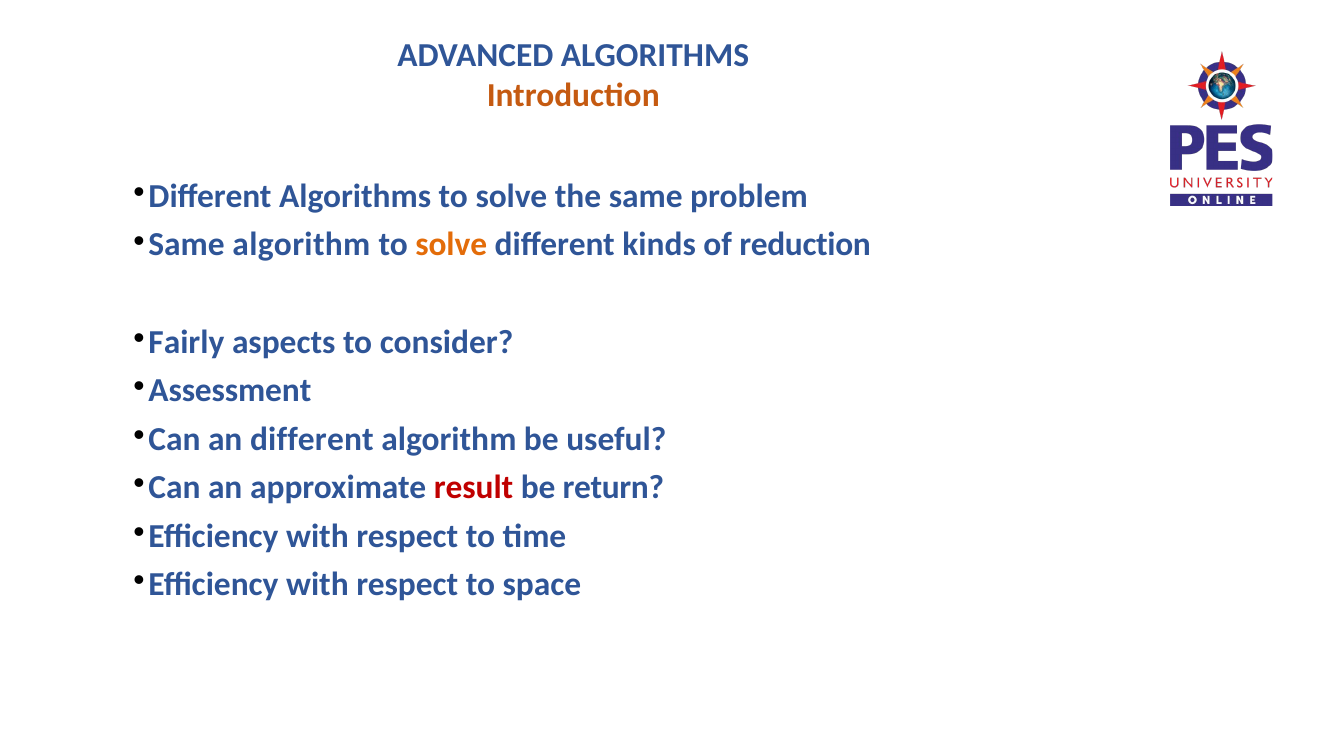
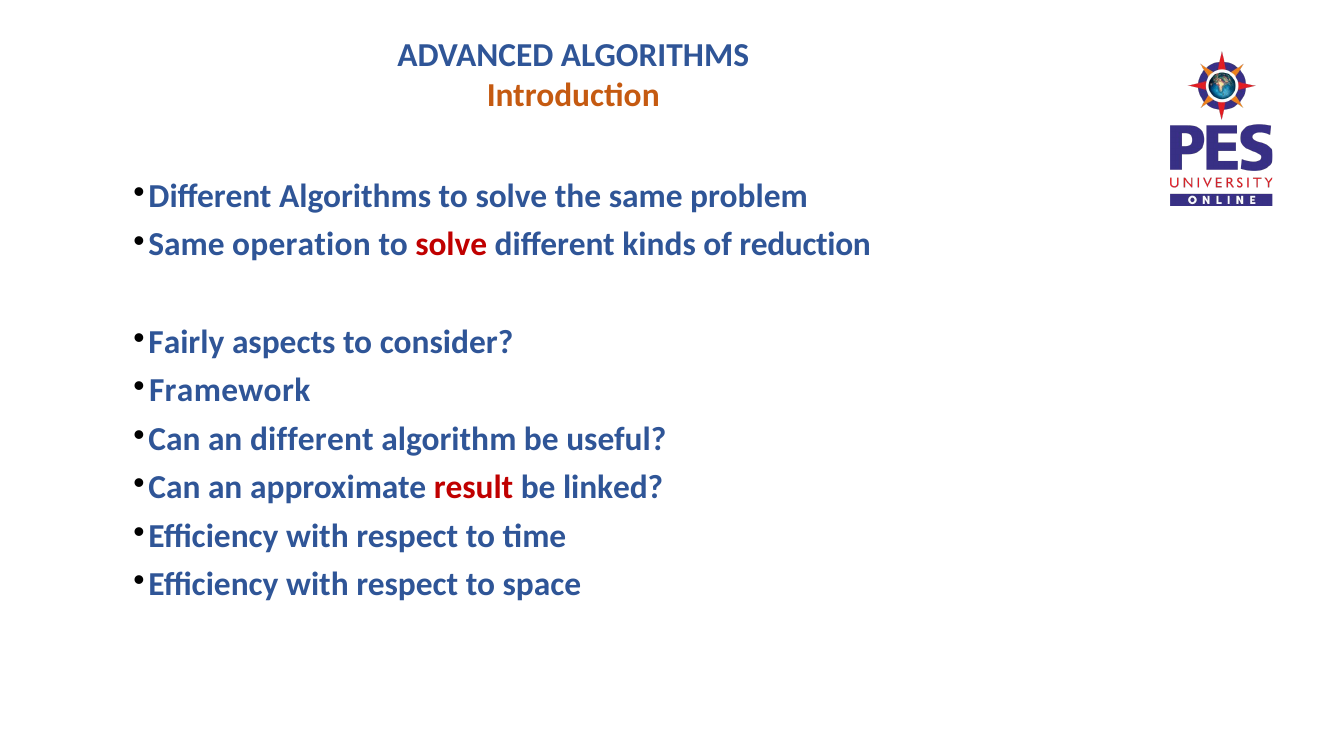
Same algorithm: algorithm -> operation
solve at (451, 245) colour: orange -> red
Assessment: Assessment -> Framework
return: return -> linked
